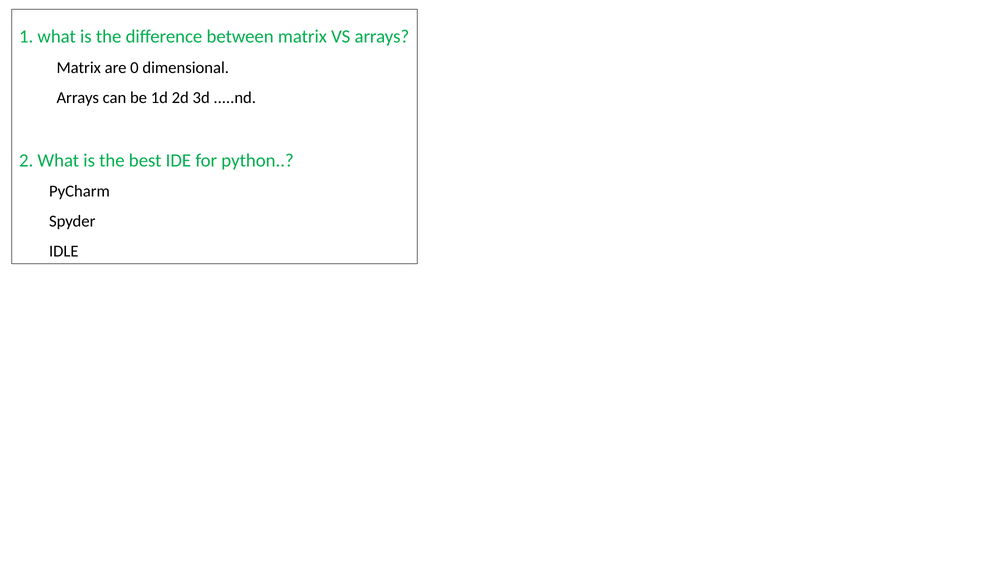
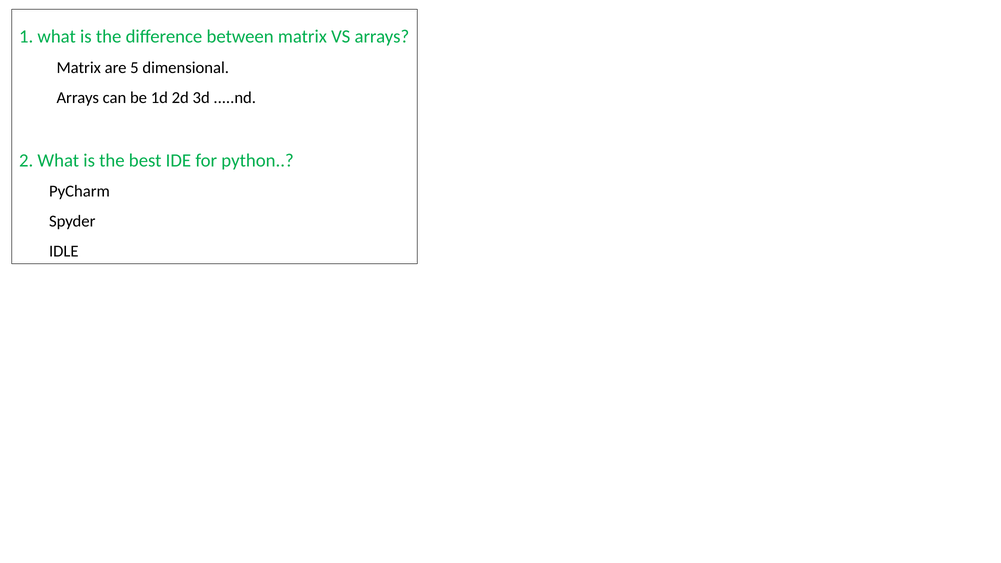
0: 0 -> 5
